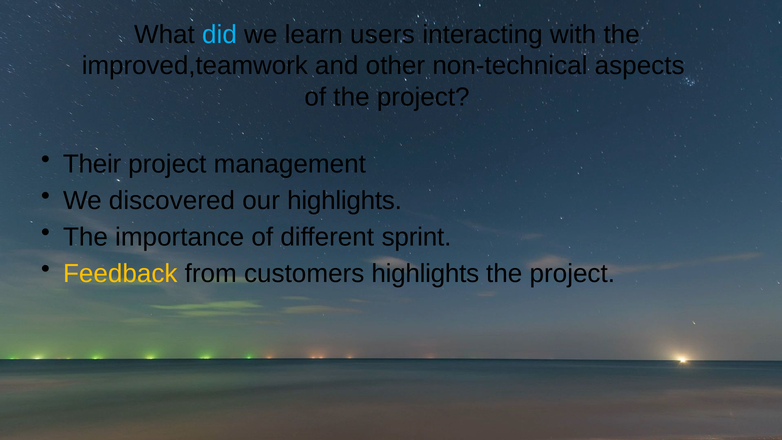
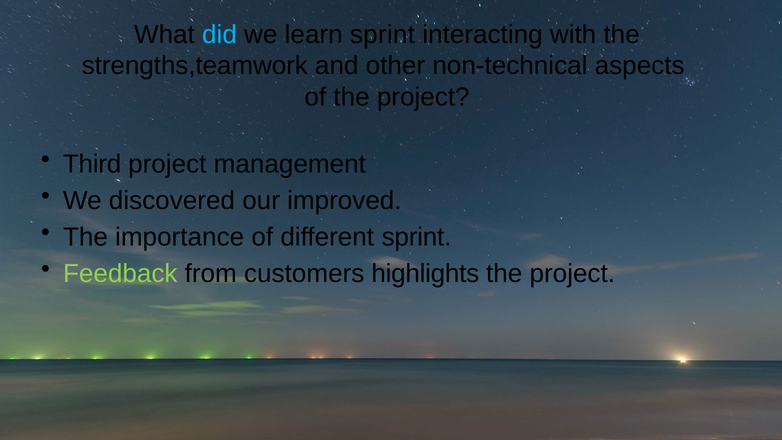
learn users: users -> sprint
improved,teamwork: improved,teamwork -> strengths,teamwork
Their: Their -> Third
our highlights: highlights -> improved
Feedback colour: yellow -> light green
